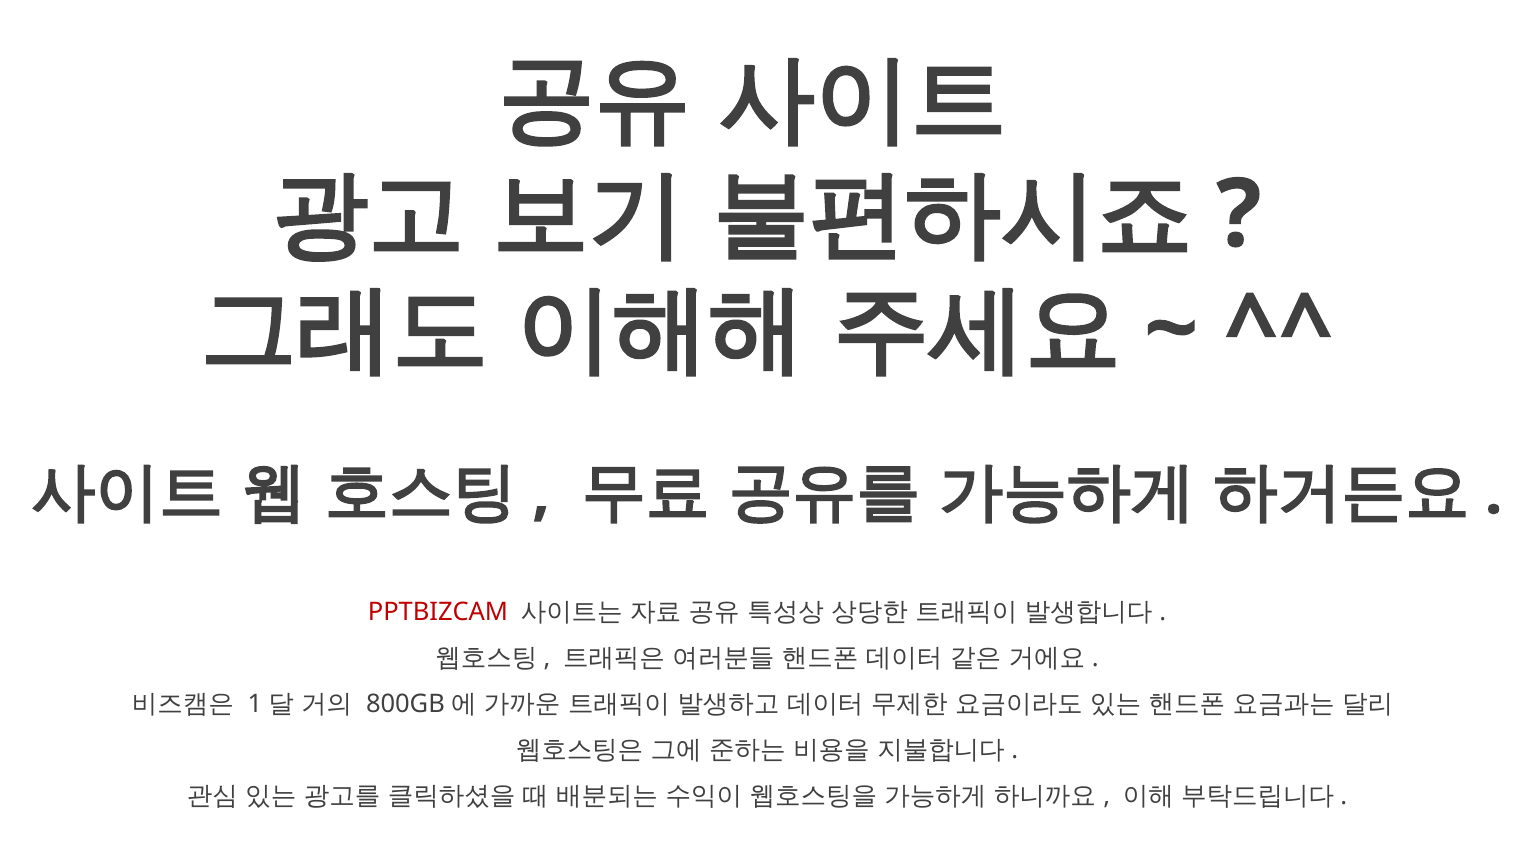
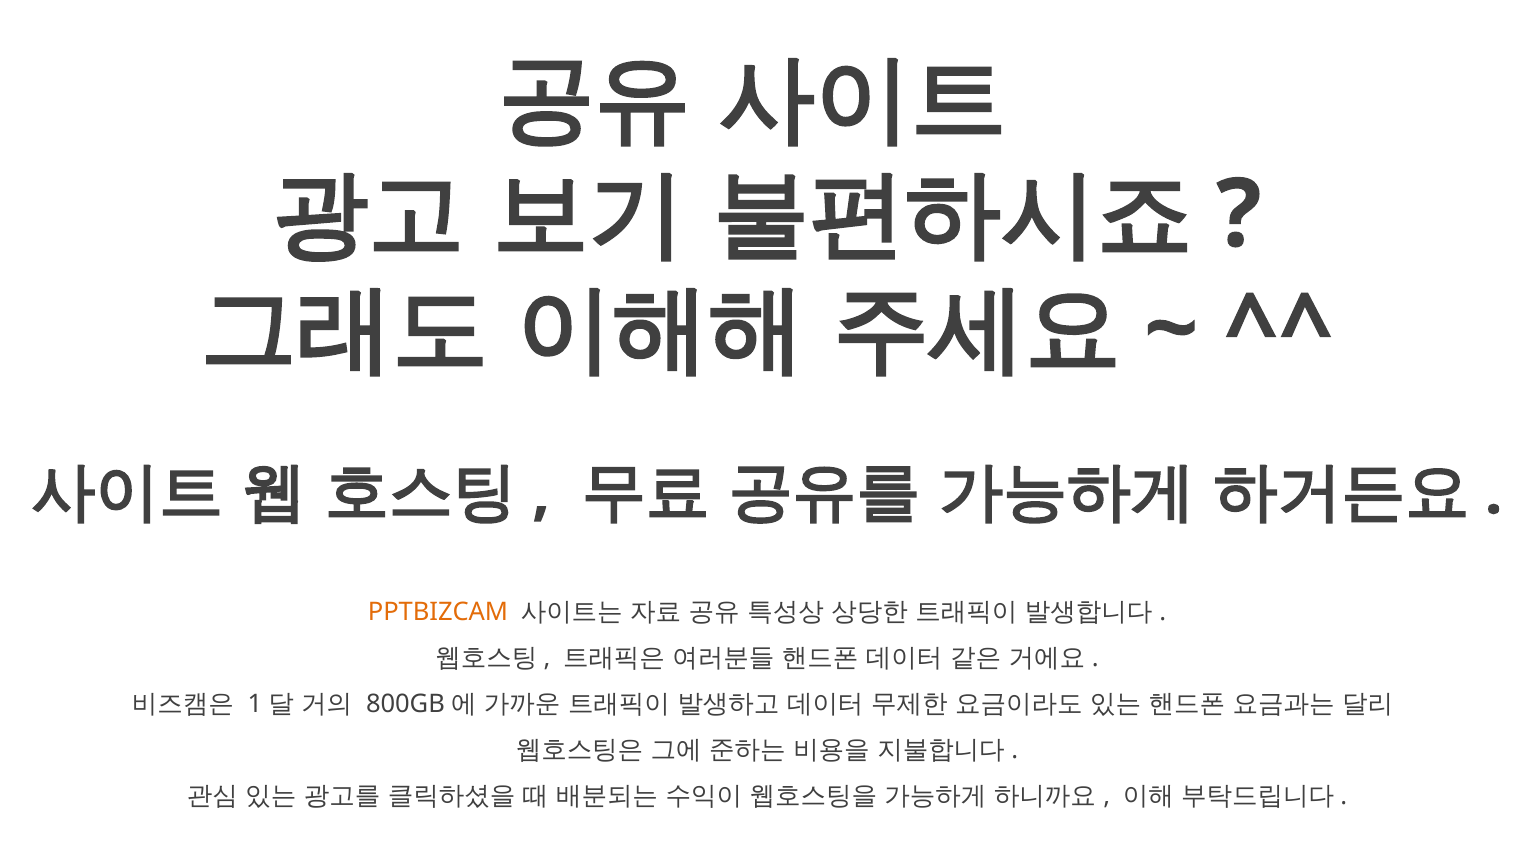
PPTBIZCAM colour: red -> orange
